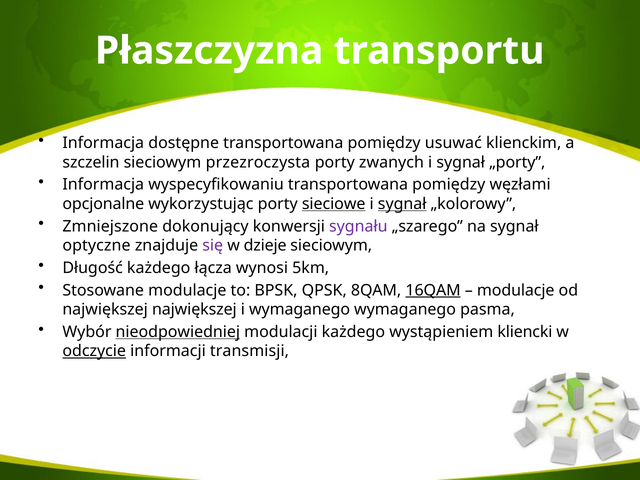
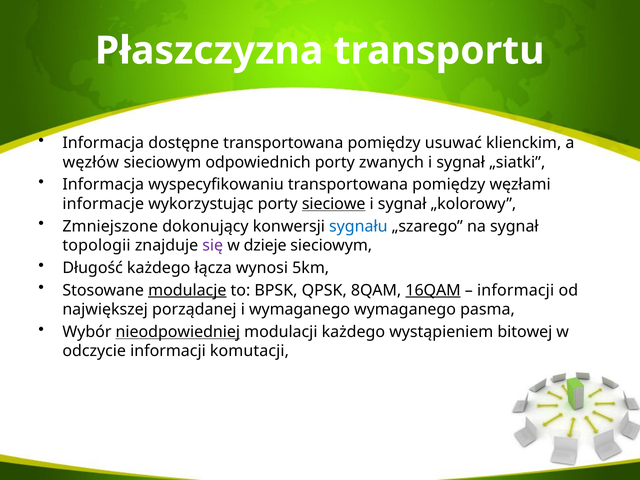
szczelin: szczelin -> węzłów
przezroczysta: przezroczysta -> odpowiednich
„porty: „porty -> „siatki
opcjonalne: opcjonalne -> informacje
sygnał at (402, 204) underline: present -> none
sygnału colour: purple -> blue
optyczne: optyczne -> topologii
modulacje at (187, 290) underline: none -> present
modulacje at (516, 290): modulacje -> informacji
największej największej: największej -> porządanej
kliencki: kliencki -> bitowej
odczycie underline: present -> none
transmisji: transmisji -> komutacji
